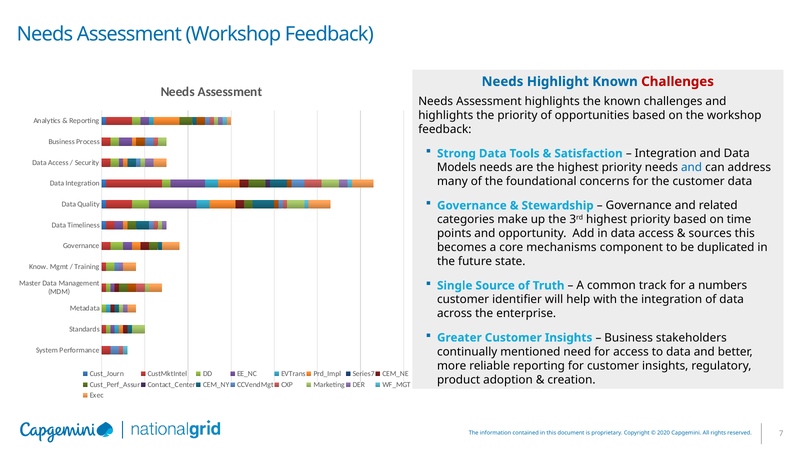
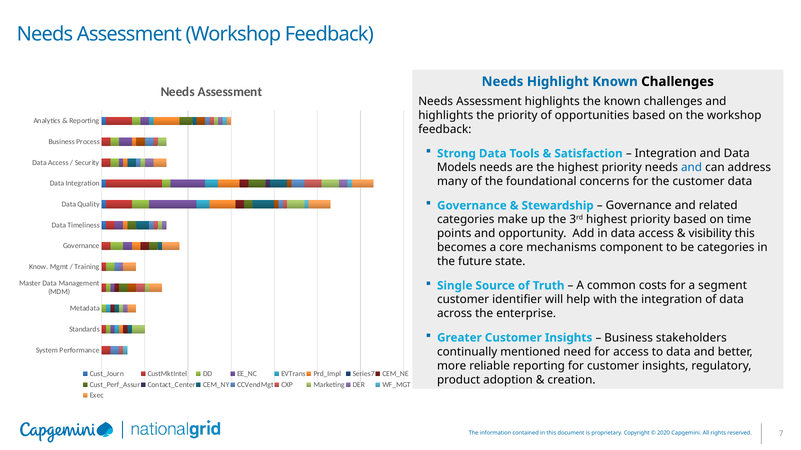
Challenges at (678, 82) colour: red -> black
sources: sources -> visibility
be duplicated: duplicated -> categories
track: track -> costs
numbers: numbers -> segment
